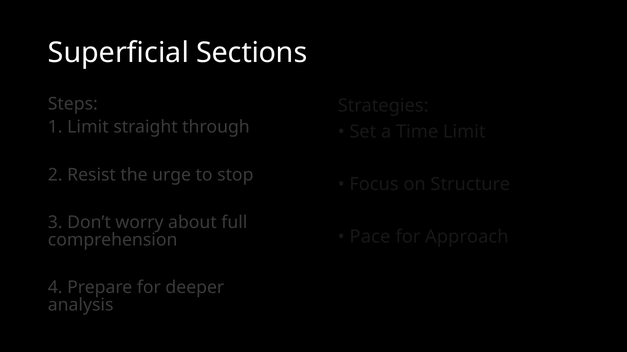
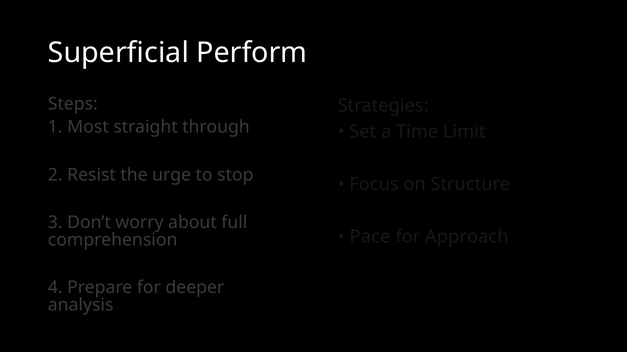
Sections: Sections -> Perform
1 Limit: Limit -> Most
